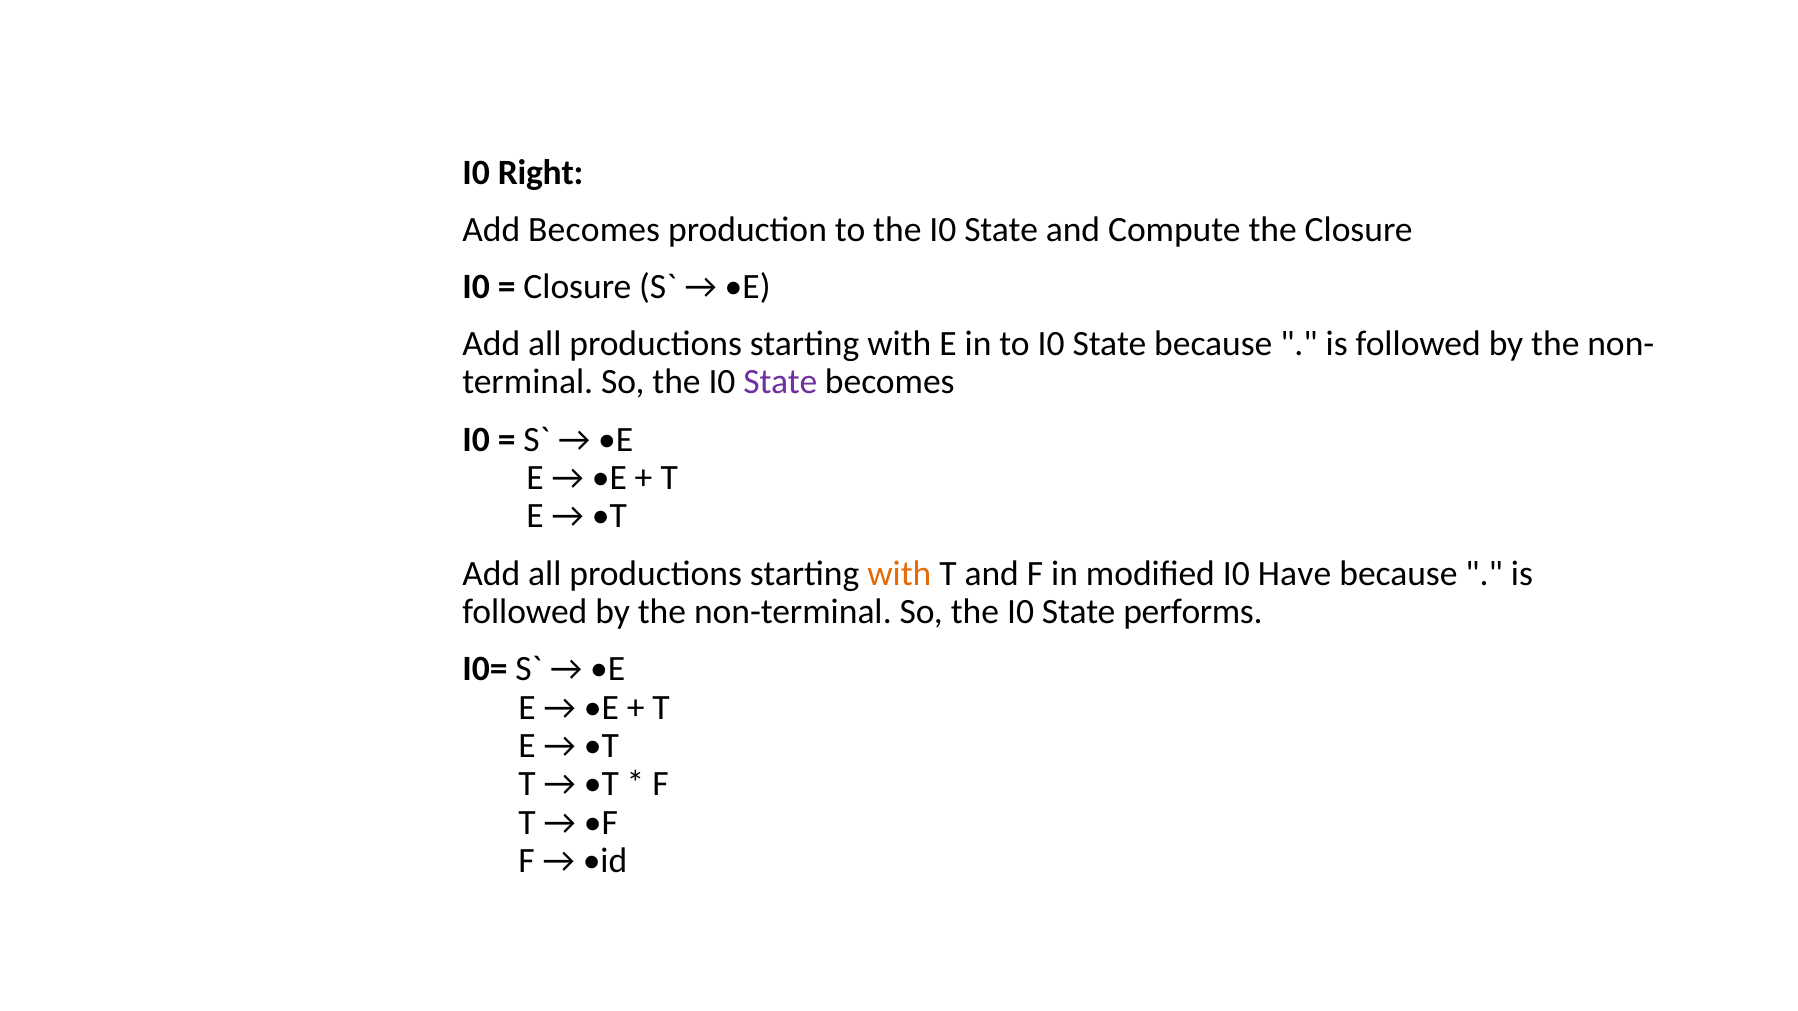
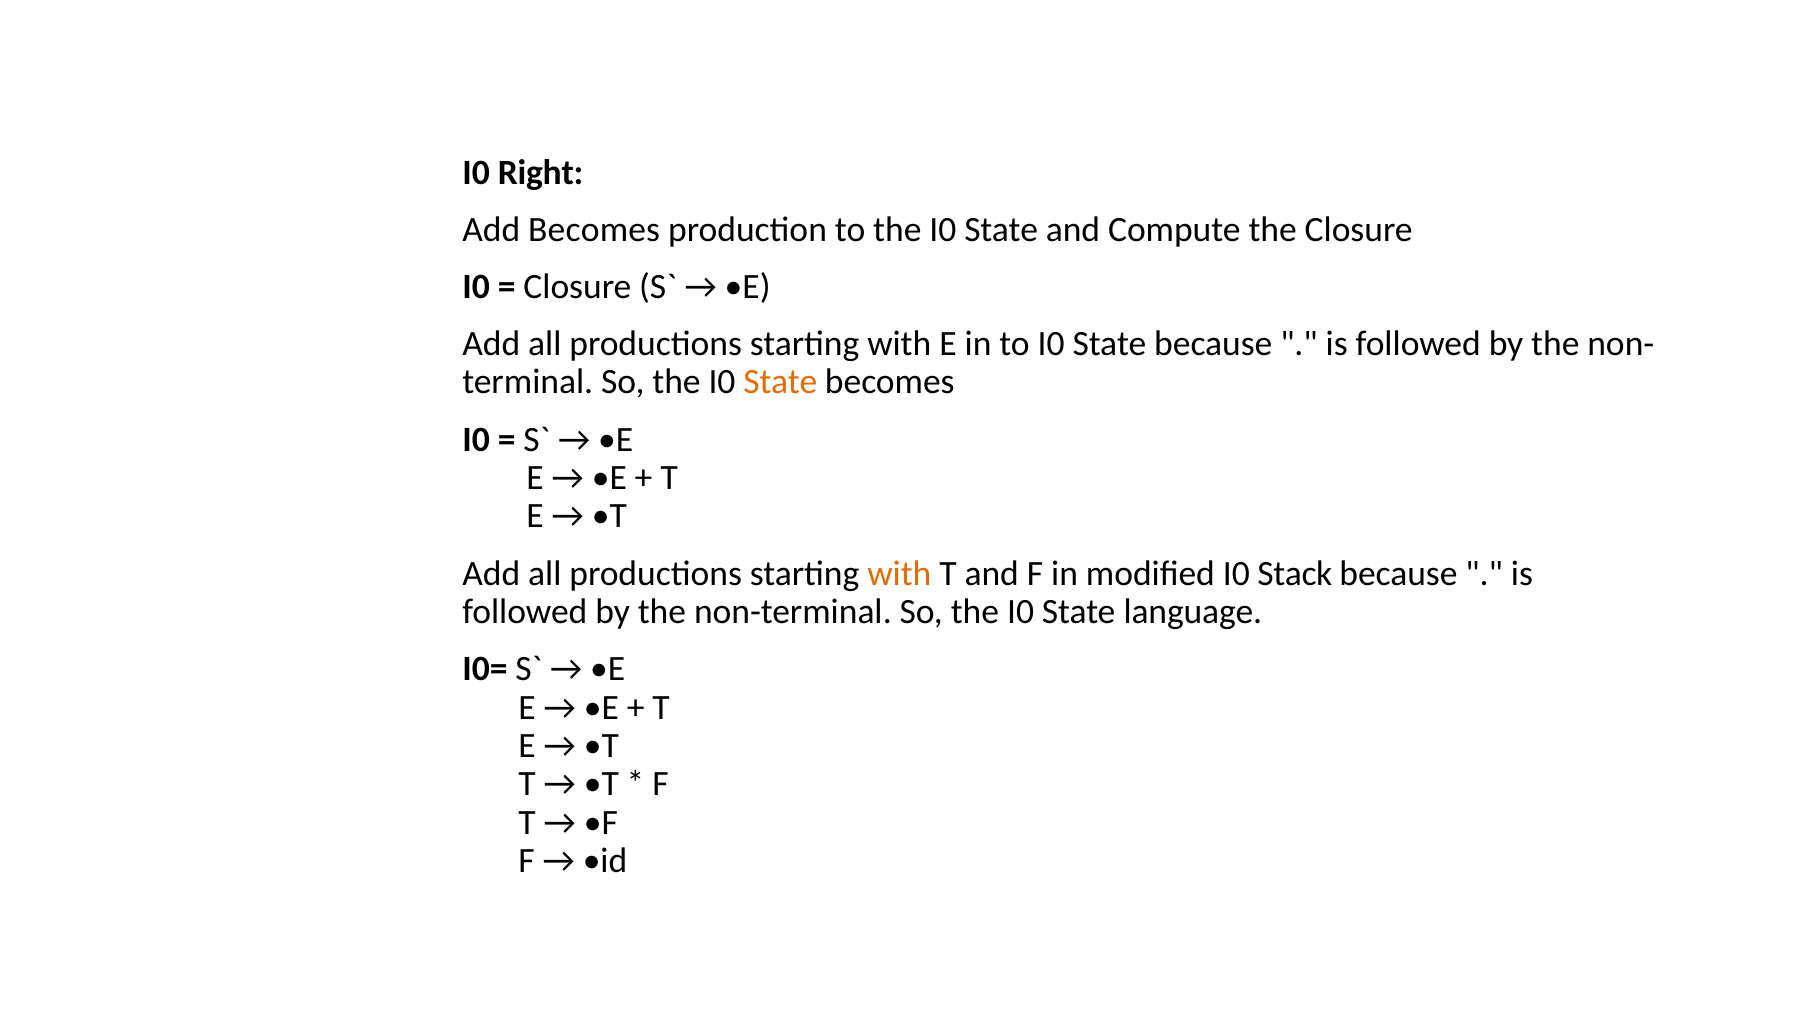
State at (780, 382) colour: purple -> orange
Have: Have -> Stack
performs: performs -> language
